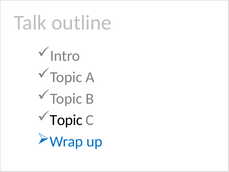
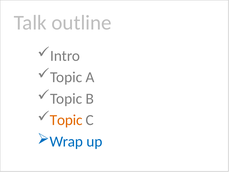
Topic at (66, 120) colour: black -> orange
